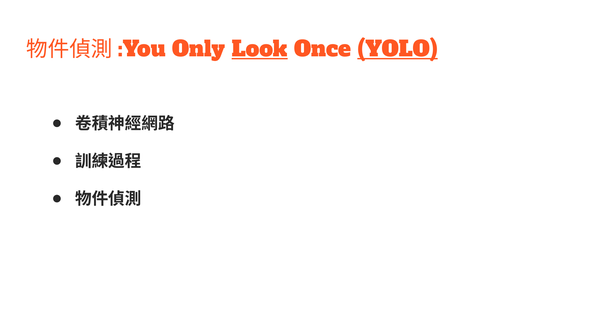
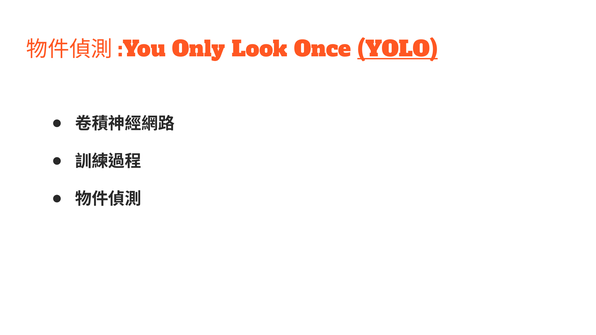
Look underline: present -> none
